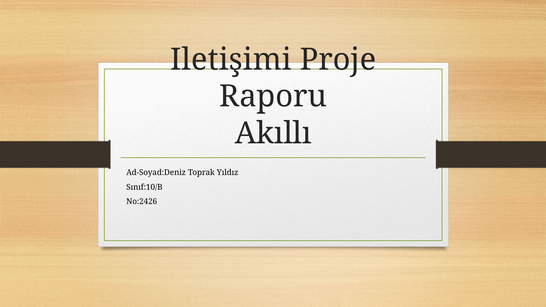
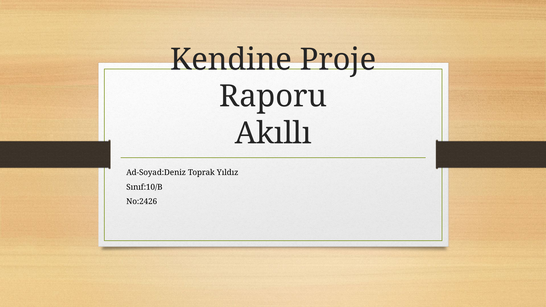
Iletişimi: Iletişimi -> Kendine
